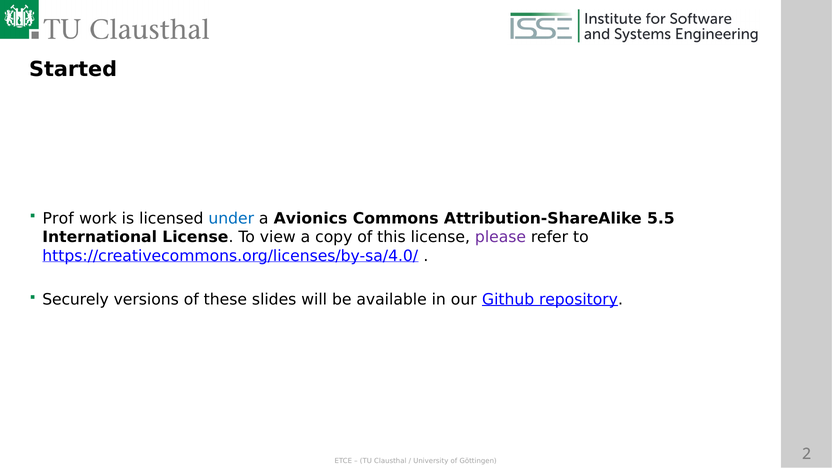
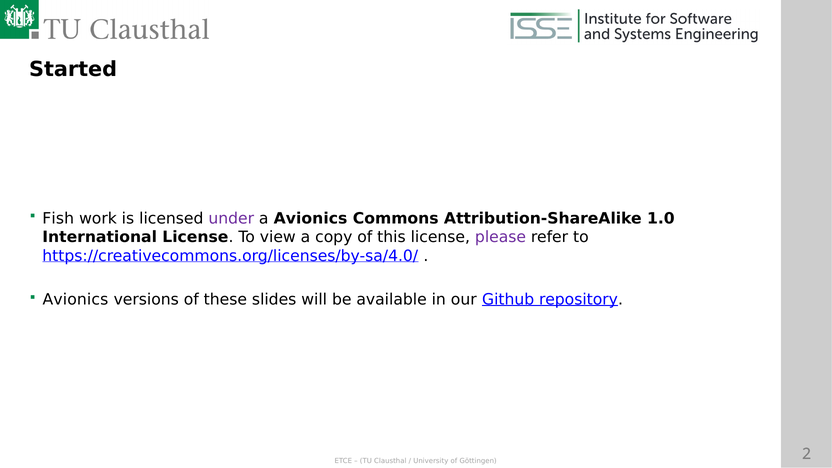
Prof: Prof -> Fish
under colour: blue -> purple
5.5: 5.5 -> 1.0
Securely at (76, 300): Securely -> Avionics
